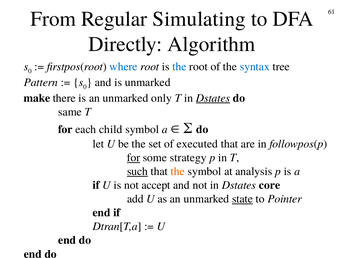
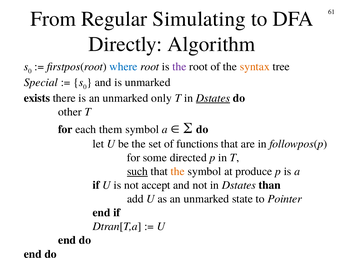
the at (179, 67) colour: blue -> purple
syntax colour: blue -> orange
Pattern: Pattern -> Special
make: make -> exists
same: same -> other
child: child -> them
executed: executed -> functions
for at (134, 158) underline: present -> none
strategy: strategy -> directed
analysis: analysis -> produce
core: core -> than
state underline: present -> none
